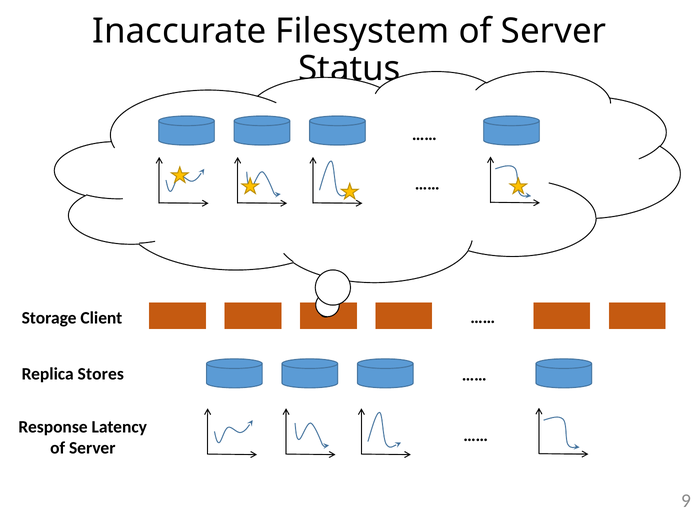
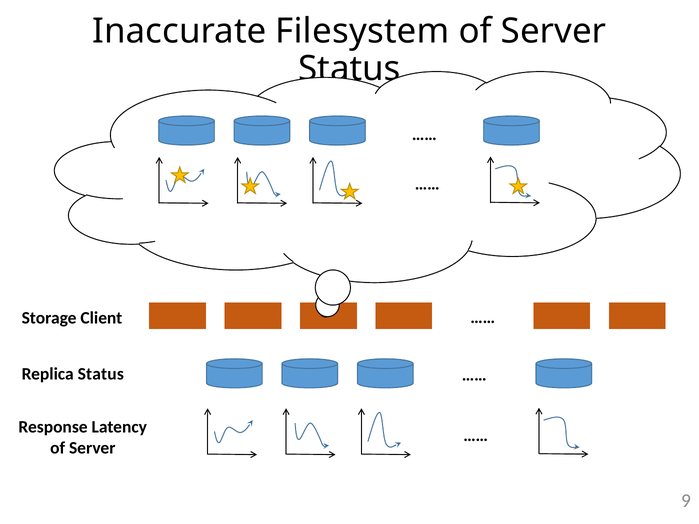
Replica Stores: Stores -> Status
